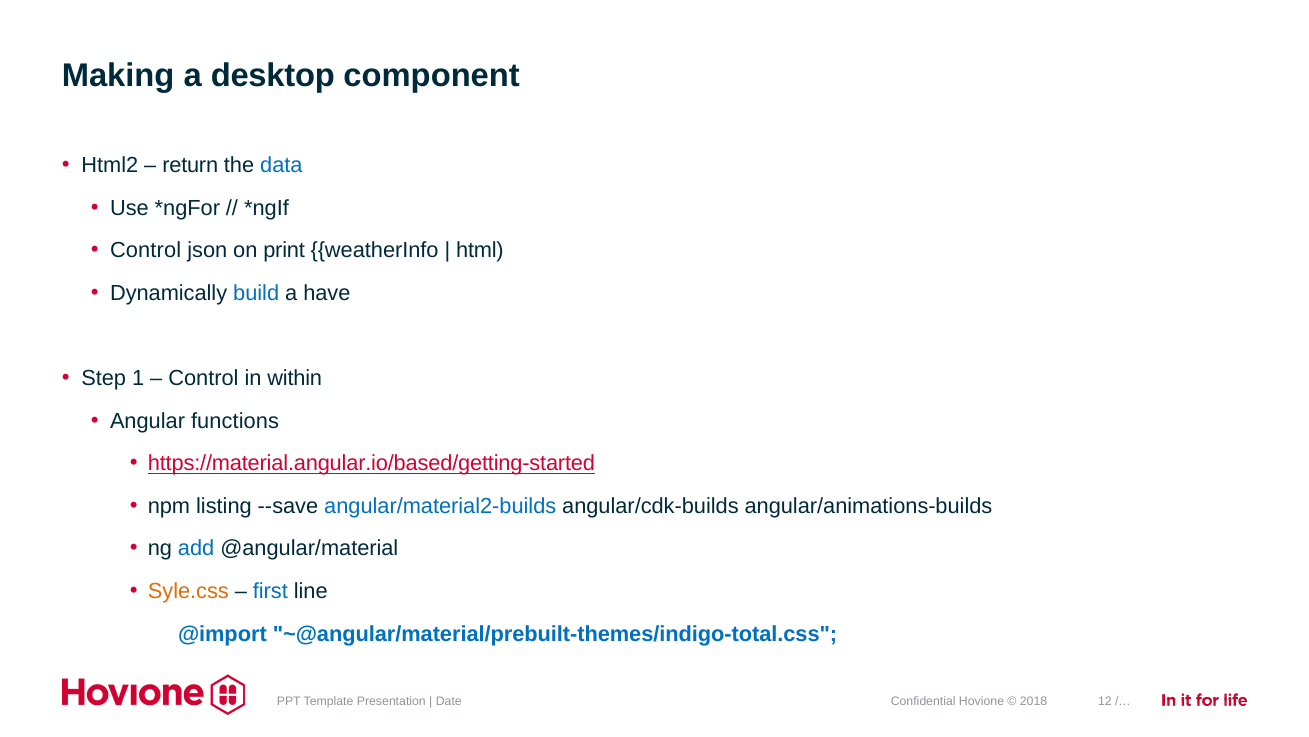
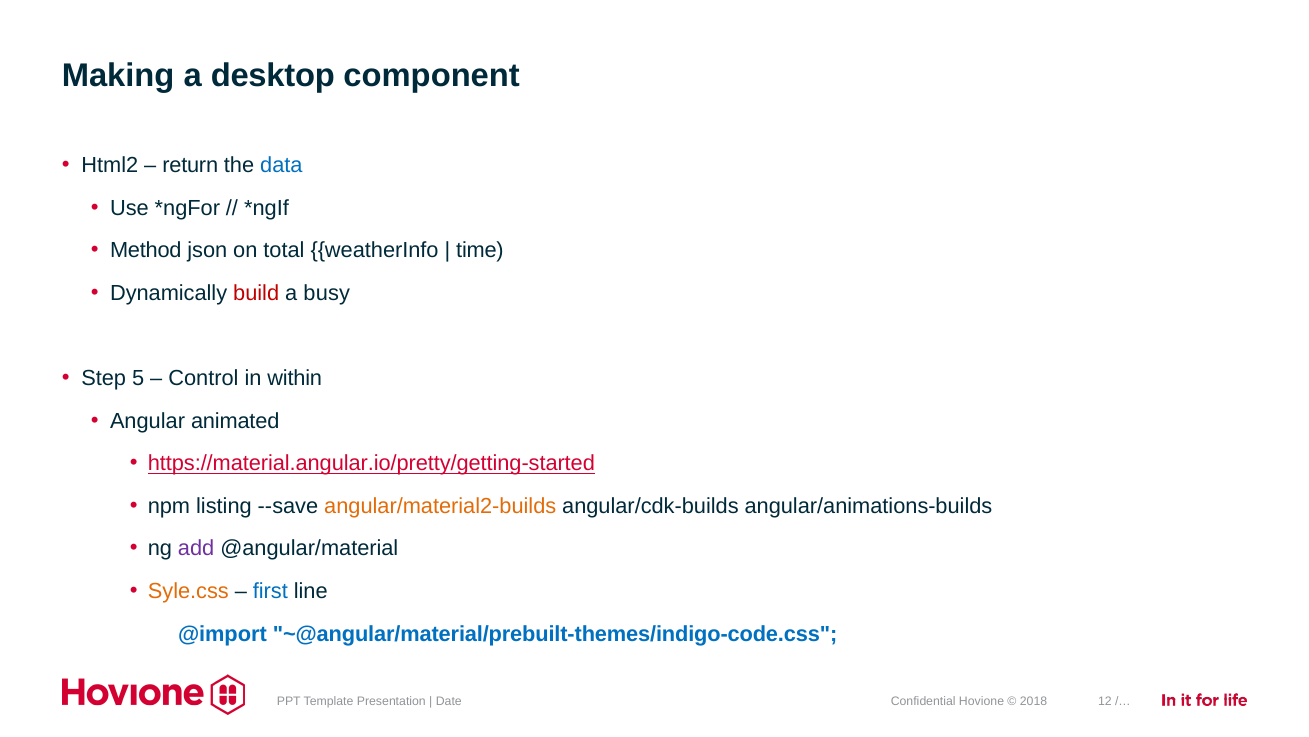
Control at (146, 250): Control -> Method
print: print -> total
html: html -> time
build colour: blue -> red
have: have -> busy
1: 1 -> 5
functions: functions -> animated
https://material.angular.io/based/getting-started: https://material.angular.io/based/getting-started -> https://material.angular.io/pretty/getting-started
angular/material2-builds colour: blue -> orange
add colour: blue -> purple
~@angular/material/prebuilt-themes/indigo-total.css: ~@angular/material/prebuilt-themes/indigo-total.css -> ~@angular/material/prebuilt-themes/indigo-code.css
